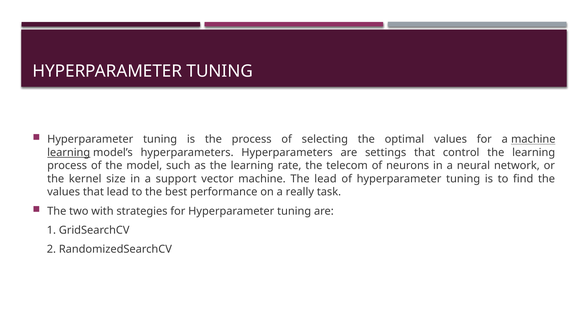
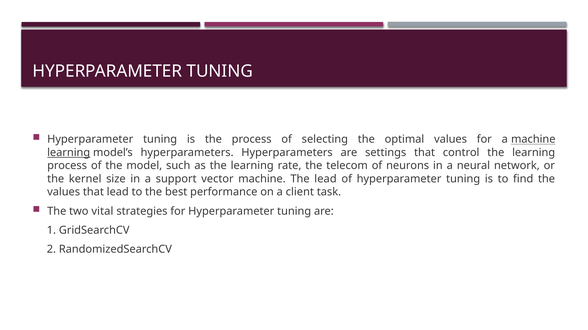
really: really -> client
with: with -> vital
